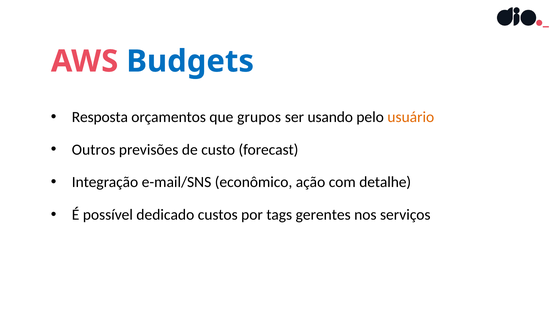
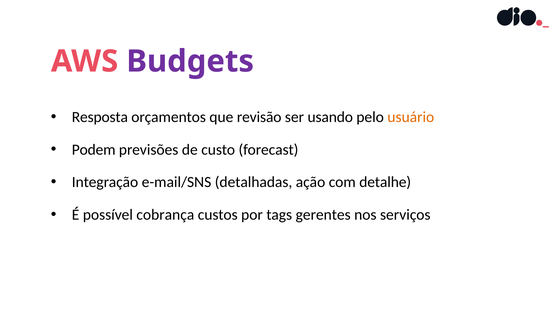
Budgets colour: blue -> purple
grupos: grupos -> revisão
Outros: Outros -> Podem
econômico: econômico -> detalhadas
dedicado: dedicado -> cobrança
